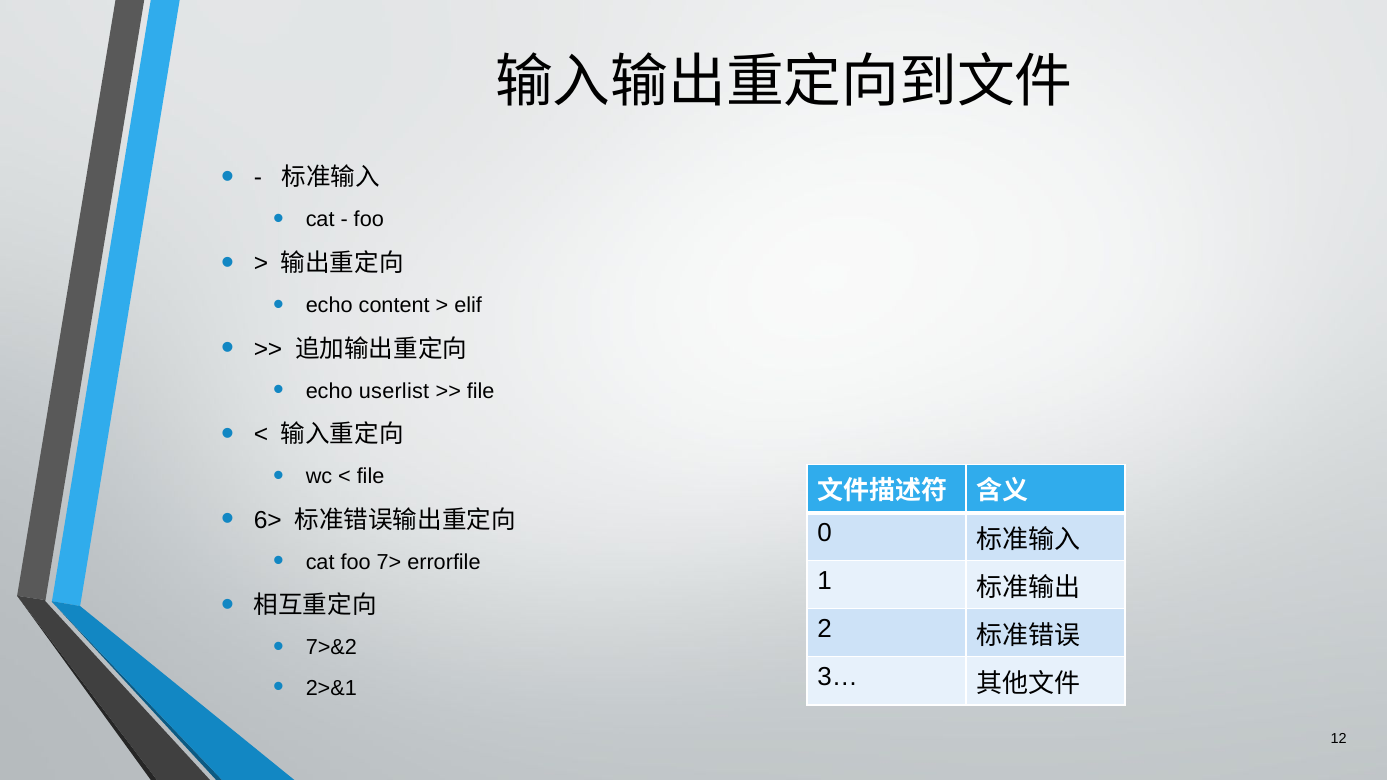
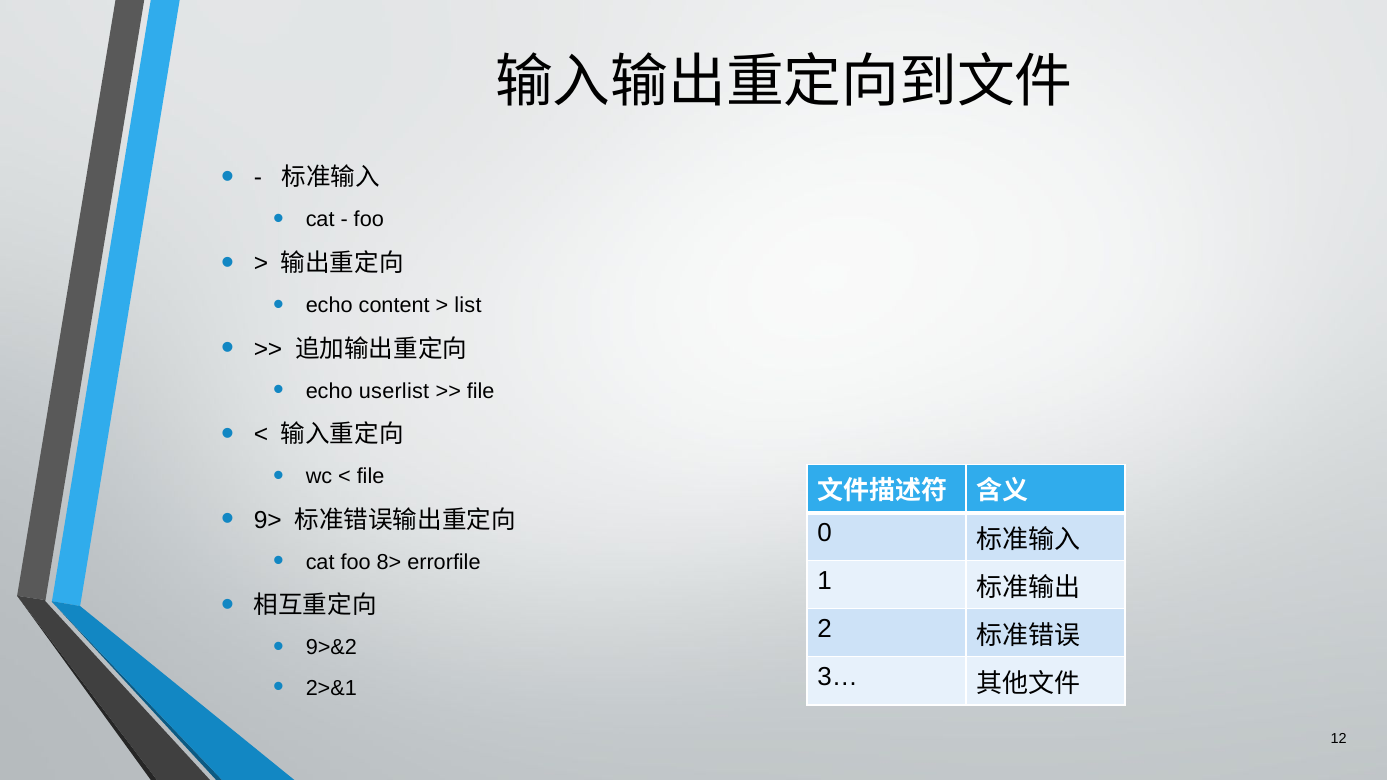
elif: elif -> list
6>: 6> -> 9>
7>: 7> -> 8>
7>&2: 7>&2 -> 9>&2
